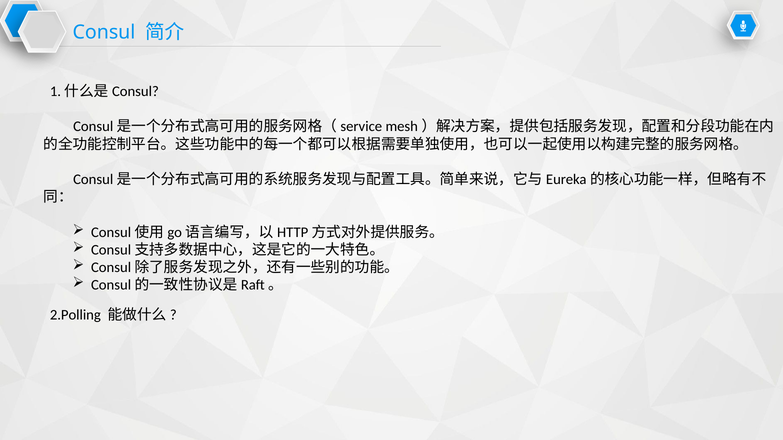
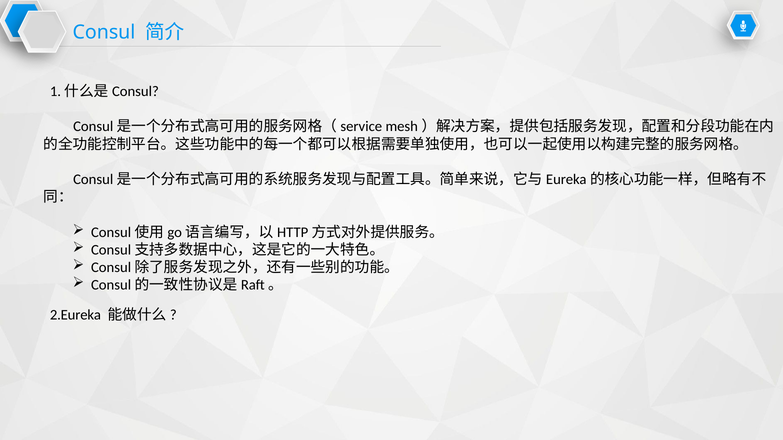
2.Polling: 2.Polling -> 2.Eureka
